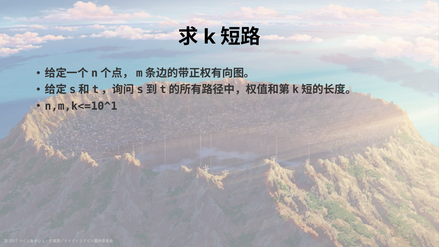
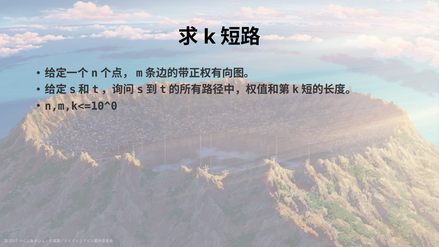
n,m,k<=10^1: n,m,k<=10^1 -> n,m,k<=10^0
